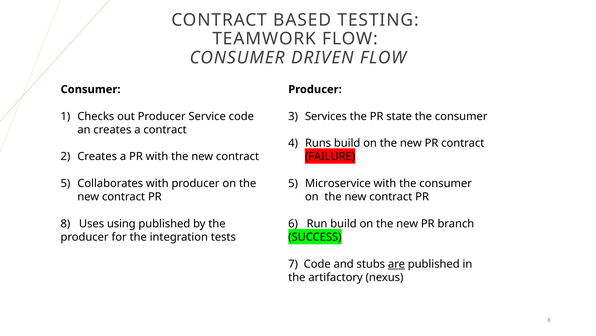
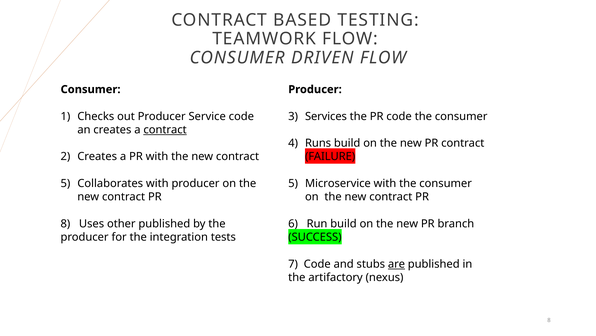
PR state: state -> code
contract at (165, 129) underline: none -> present
using: using -> other
